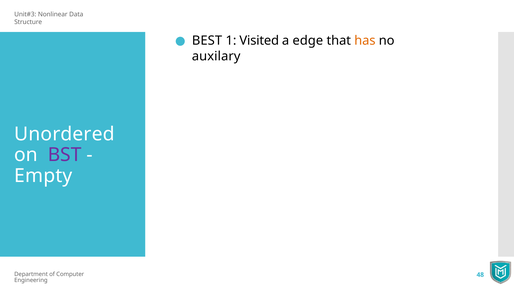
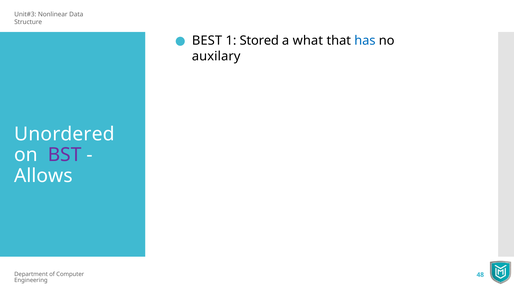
Visited: Visited -> Stored
edge: edge -> what
has colour: orange -> blue
Empty: Empty -> Allows
